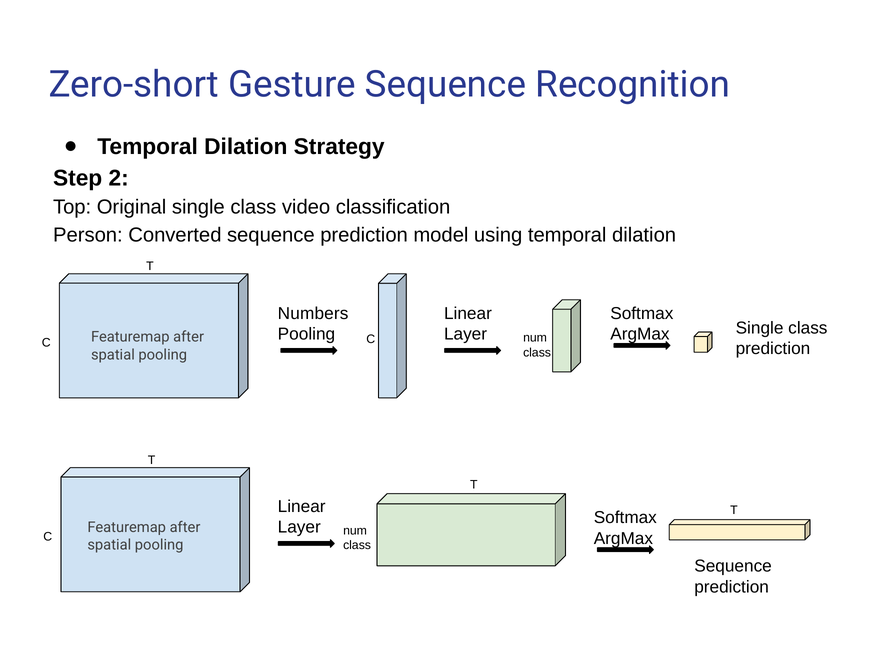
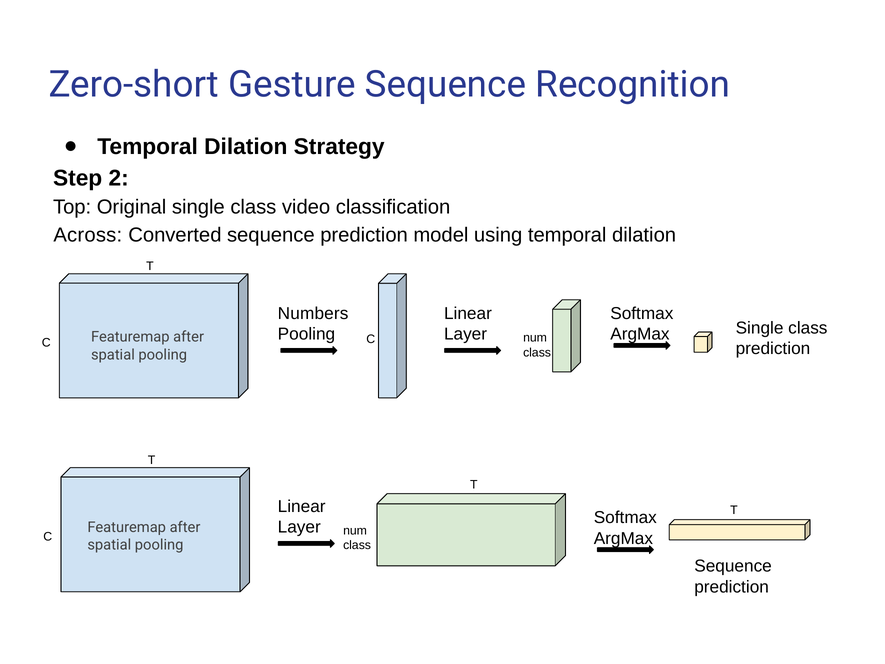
Person: Person -> Across
